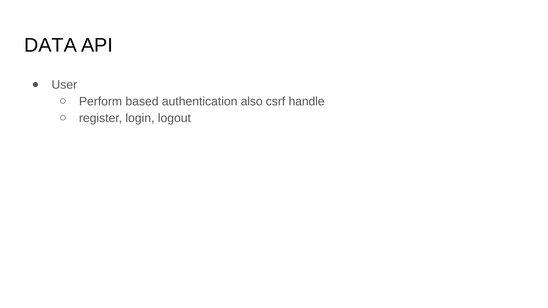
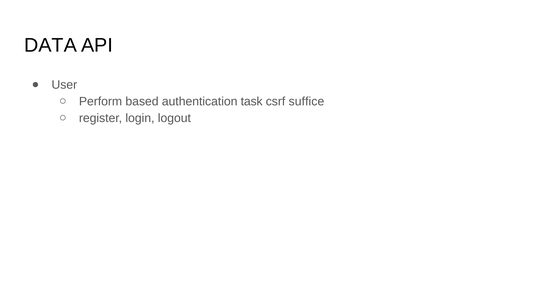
also: also -> task
handle: handle -> suffice
